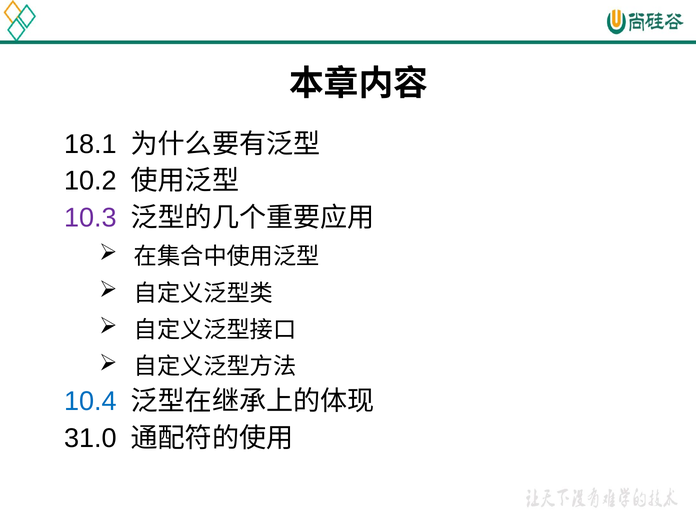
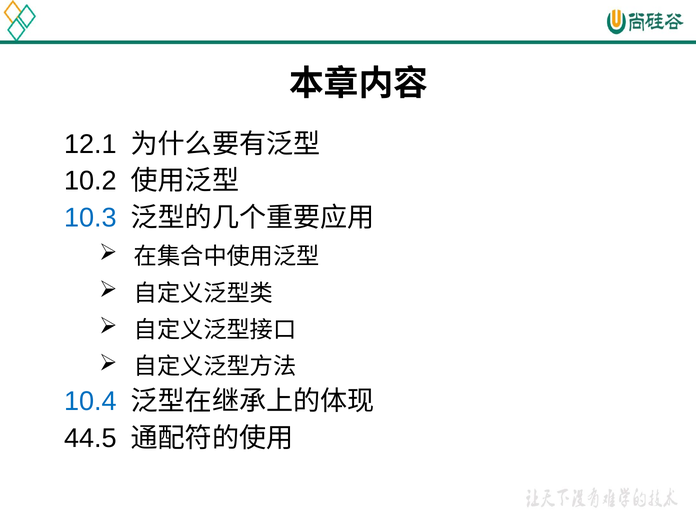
18.1: 18.1 -> 12.1
10.3 colour: purple -> blue
31.0: 31.0 -> 44.5
